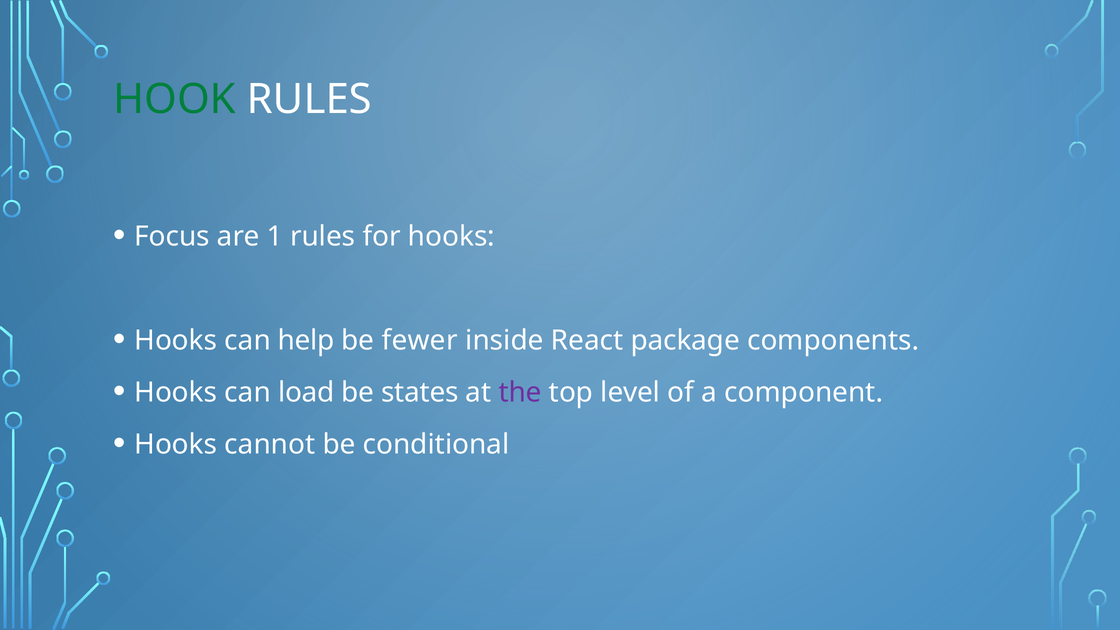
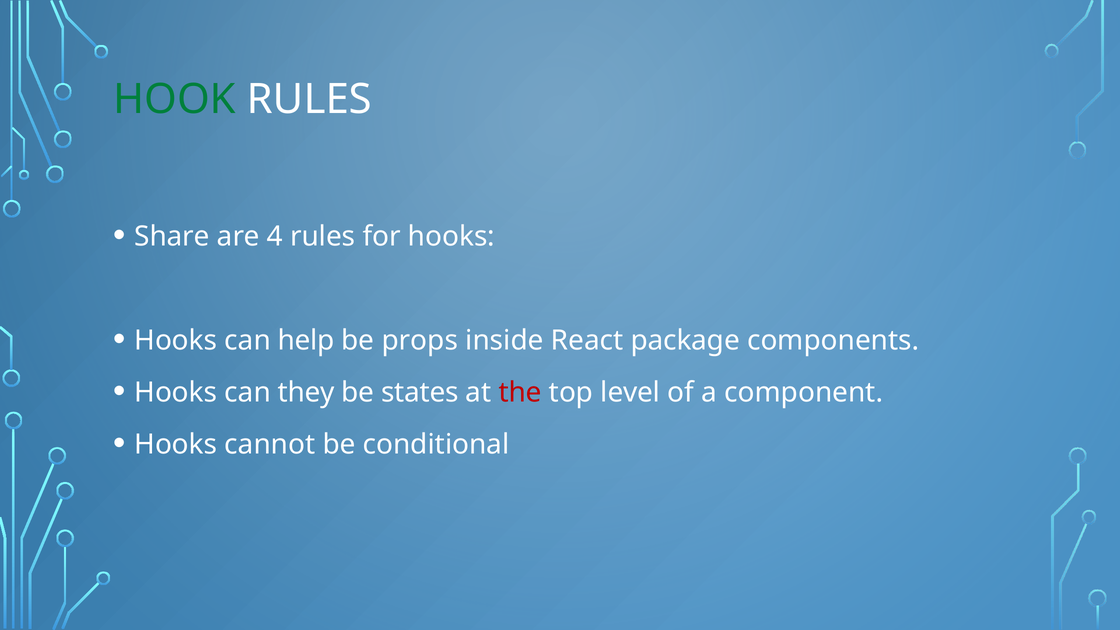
Focus: Focus -> Share
1: 1 -> 4
fewer: fewer -> props
load: load -> they
the colour: purple -> red
